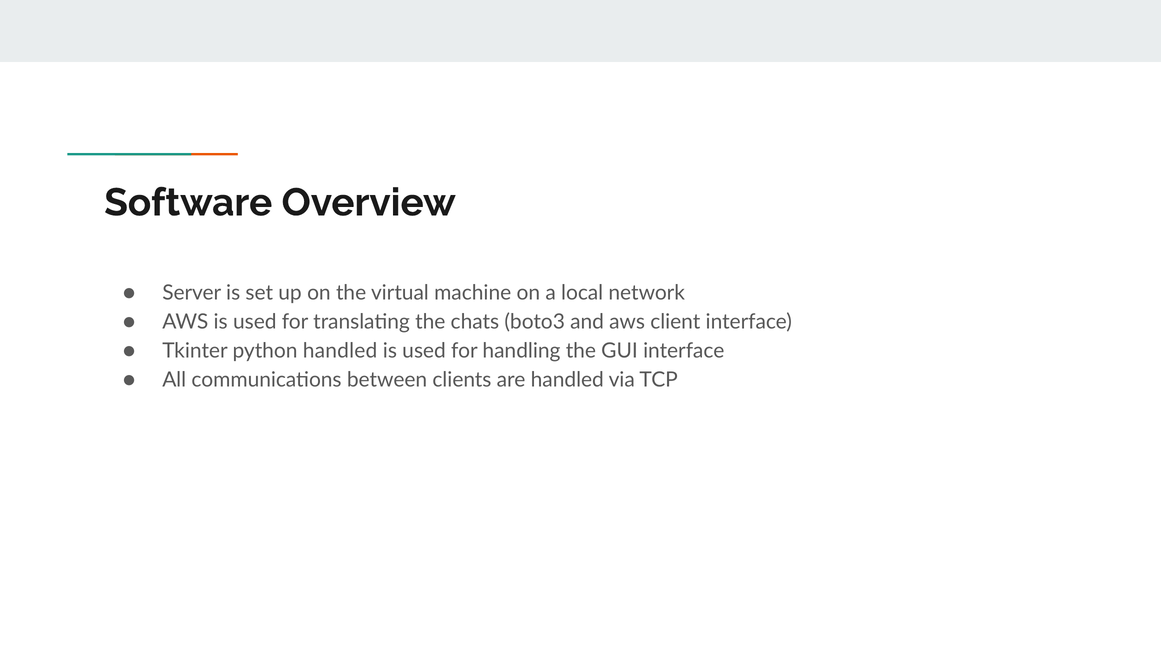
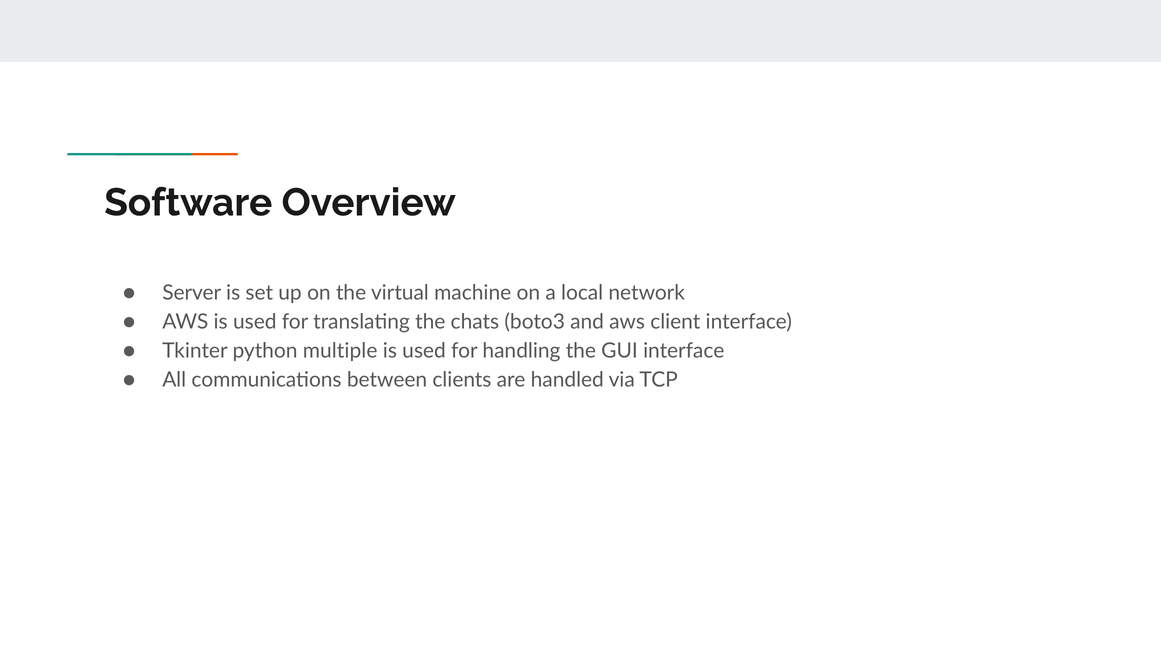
python handled: handled -> multiple
